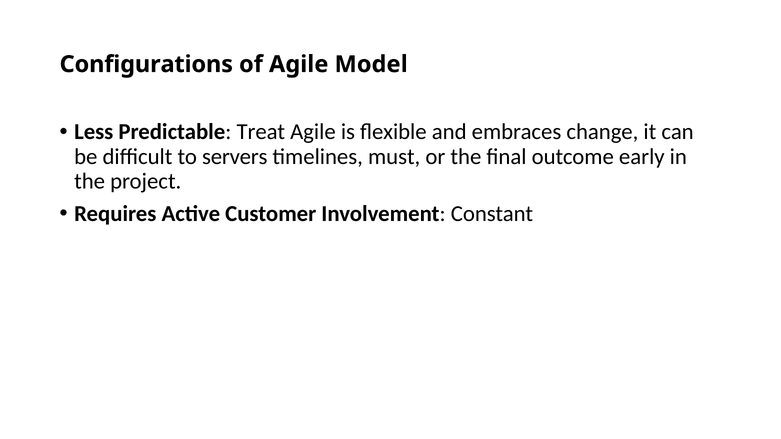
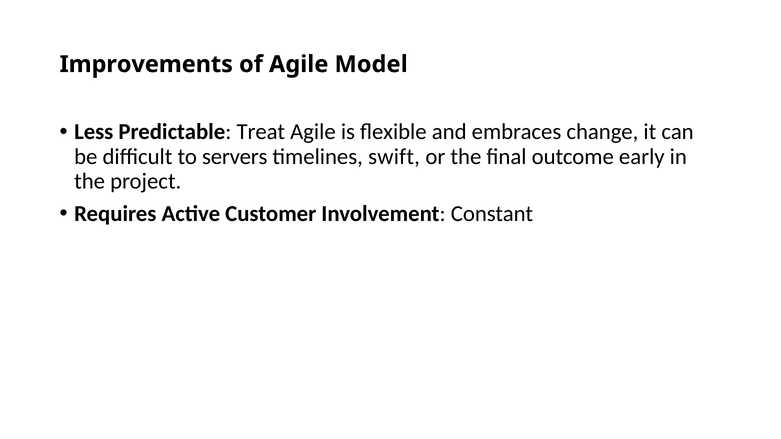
Configurations: Configurations -> Improvements
must: must -> swift
